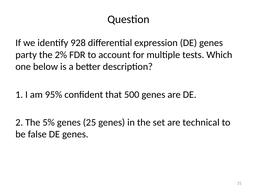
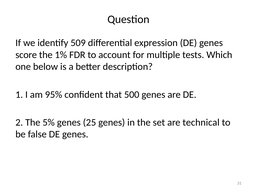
928: 928 -> 509
party: party -> score
2%: 2% -> 1%
